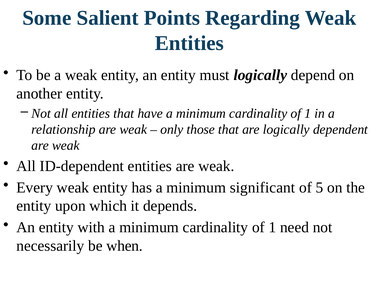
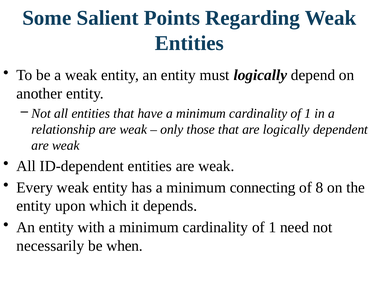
significant: significant -> connecting
5: 5 -> 8
